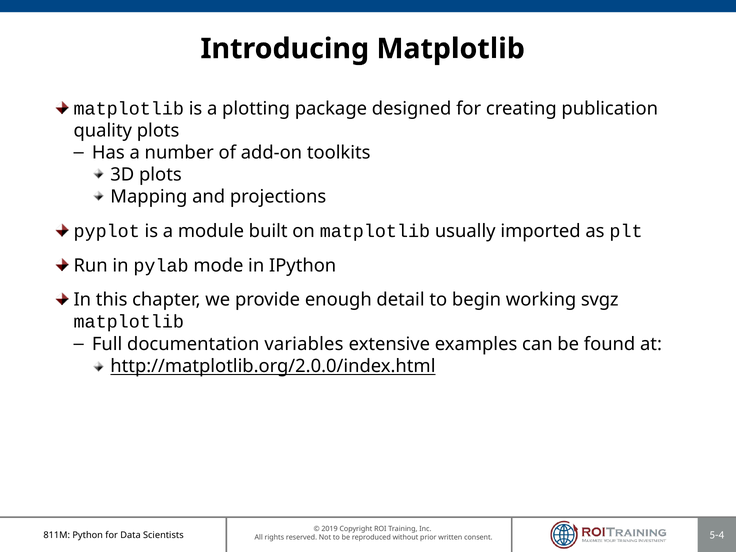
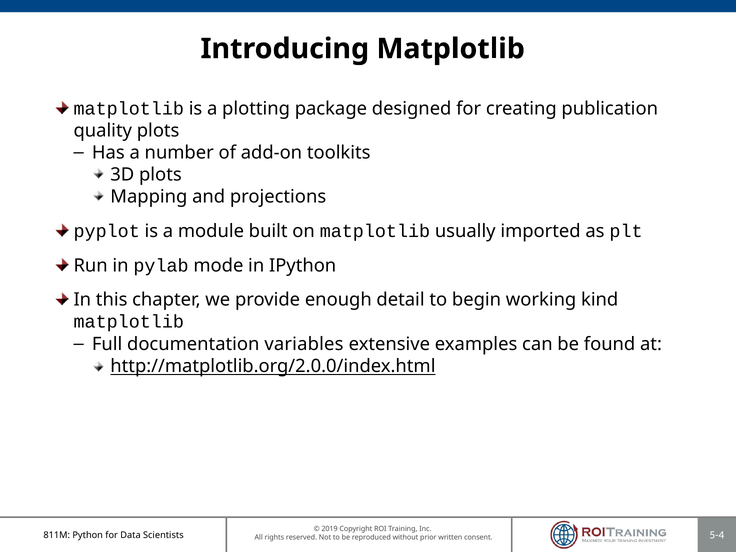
svgz: svgz -> kind
